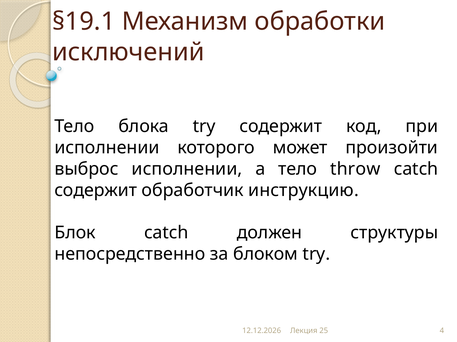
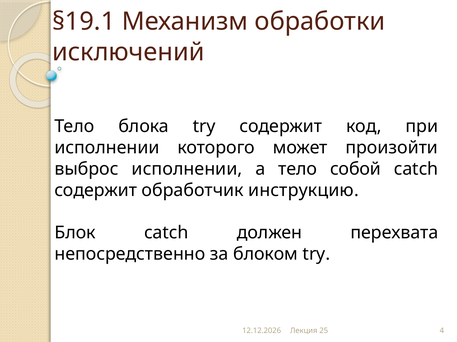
throw: throw -> собой
структуры: структуры -> перехвата
